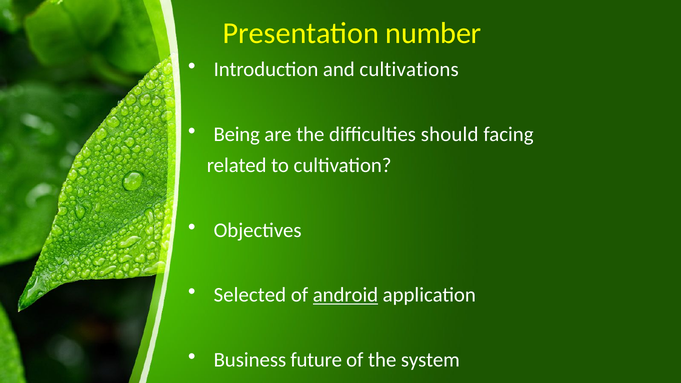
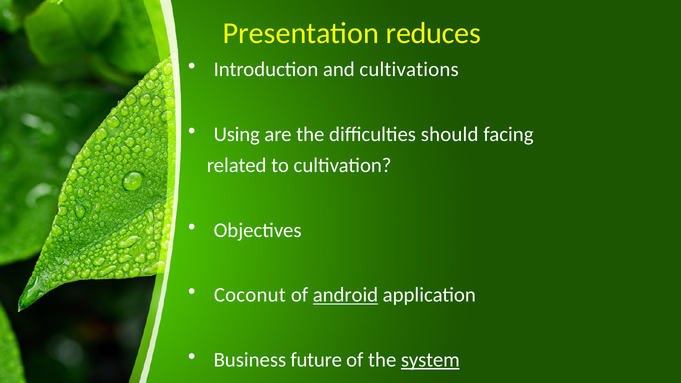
number: number -> reduces
Being: Being -> Using
Selected: Selected -> Coconut
system underline: none -> present
